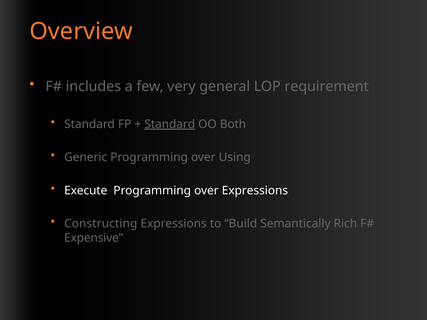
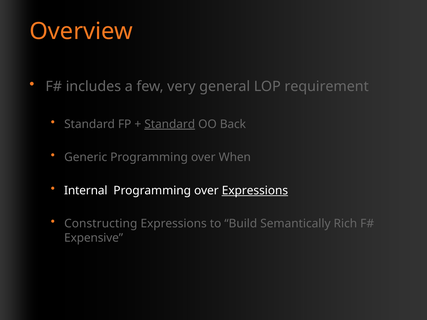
Both: Both -> Back
Using: Using -> When
Execute: Execute -> Internal
Expressions at (255, 191) underline: none -> present
